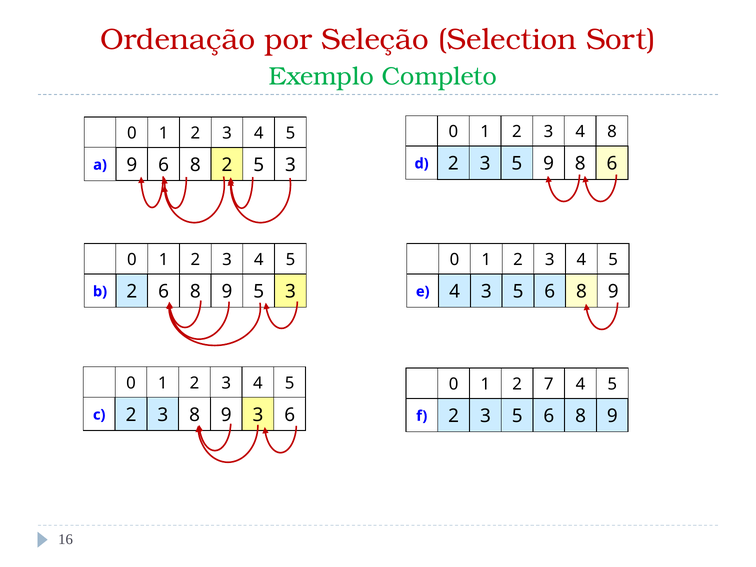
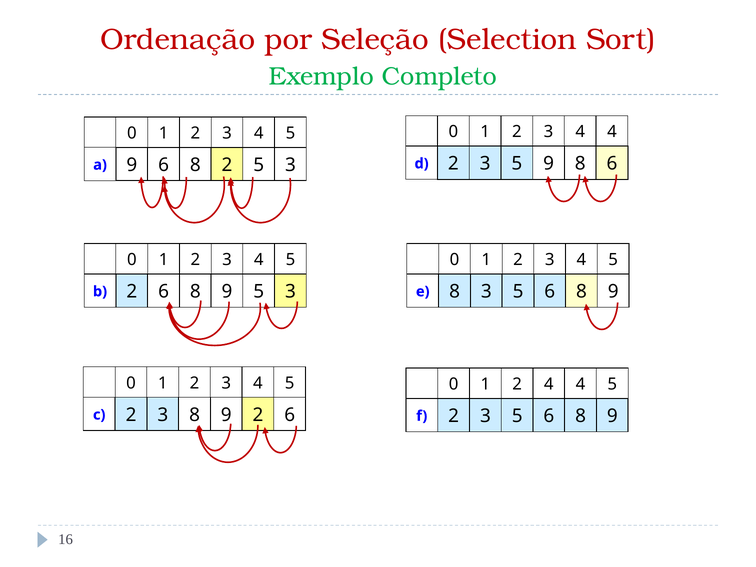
3 4 8: 8 -> 4
e 4: 4 -> 8
2 7: 7 -> 4
9 3: 3 -> 2
